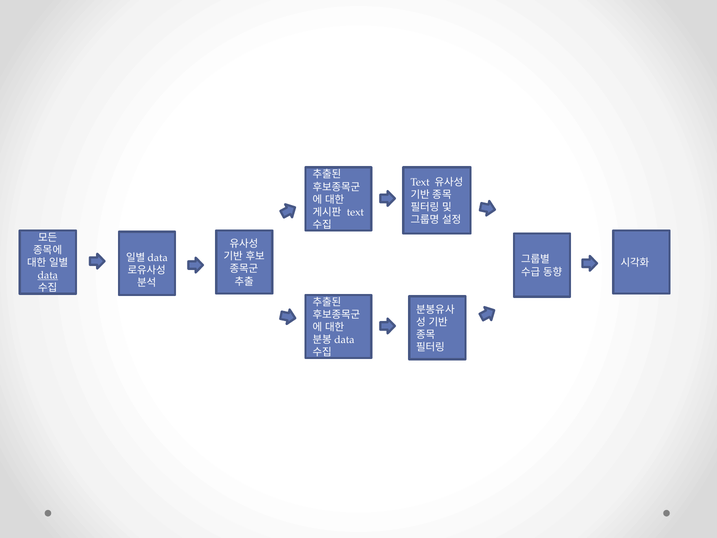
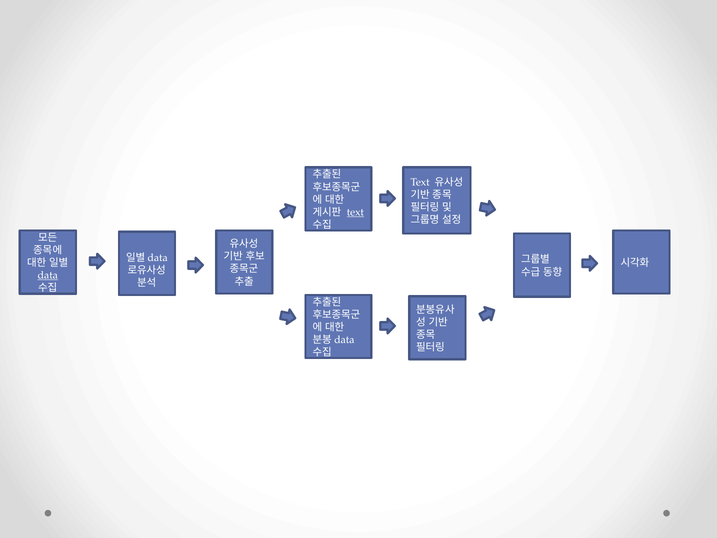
text at (355, 212) underline: none -> present
